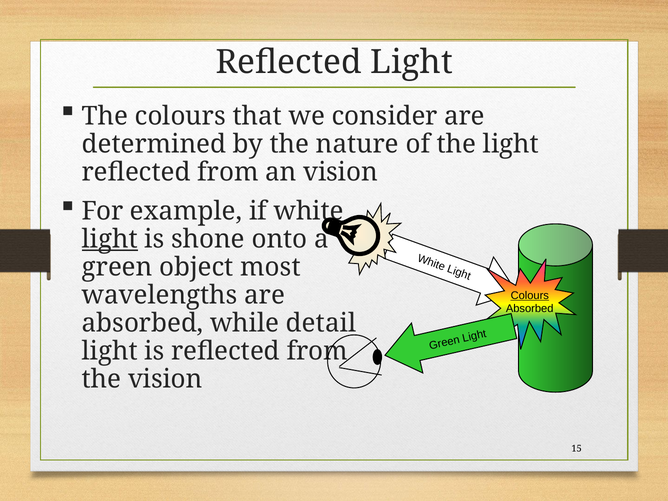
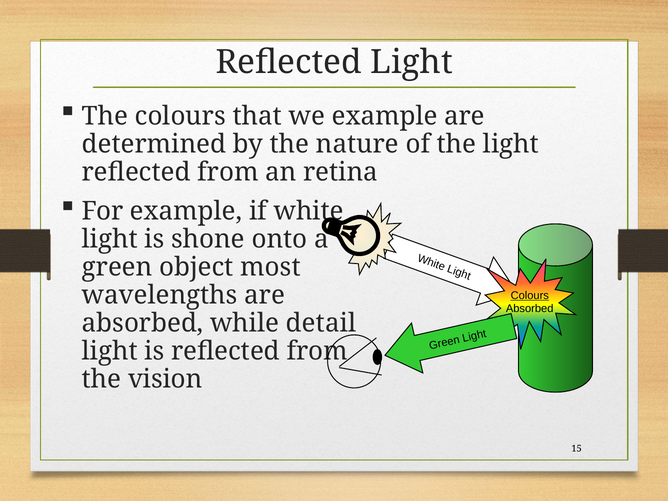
we consider: consider -> example
an vision: vision -> retina
light at (110, 239) underline: present -> none
